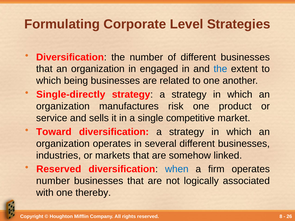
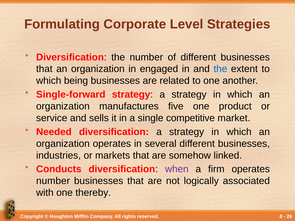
Single-directly: Single-directly -> Single-forward
risk: risk -> five
Toward: Toward -> Needed
Reserved at (59, 169): Reserved -> Conducts
when colour: blue -> purple
